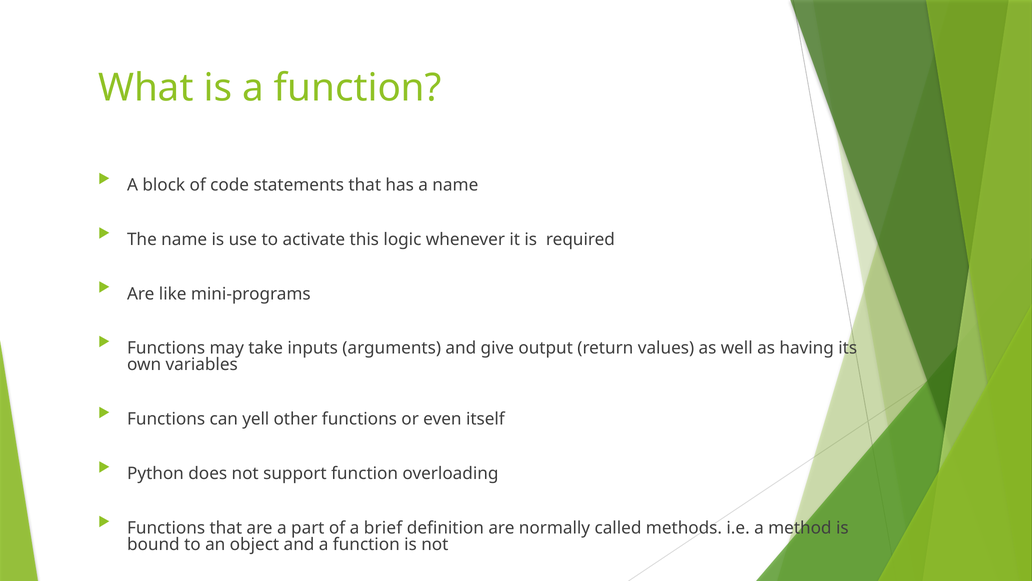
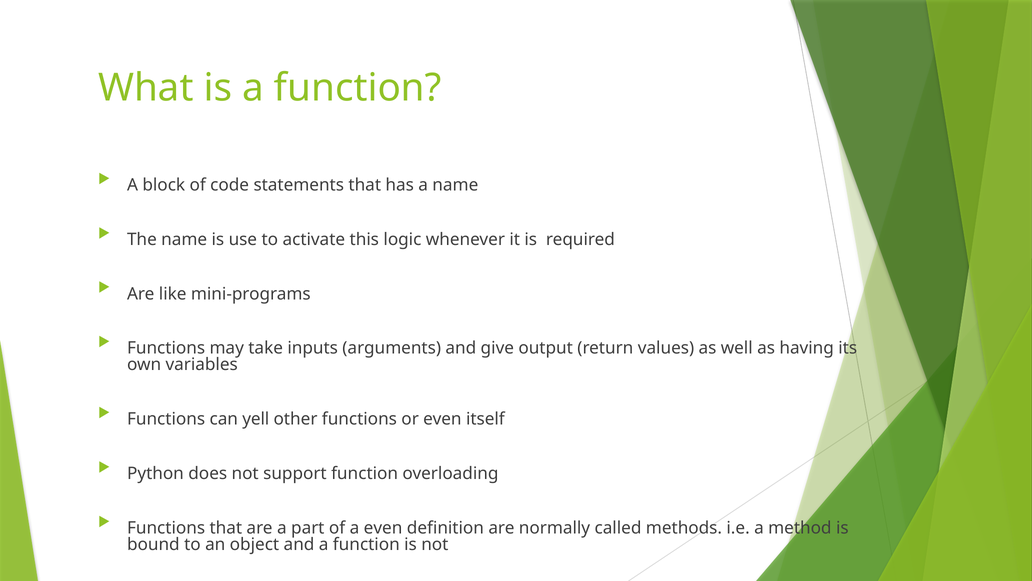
a brief: brief -> even
